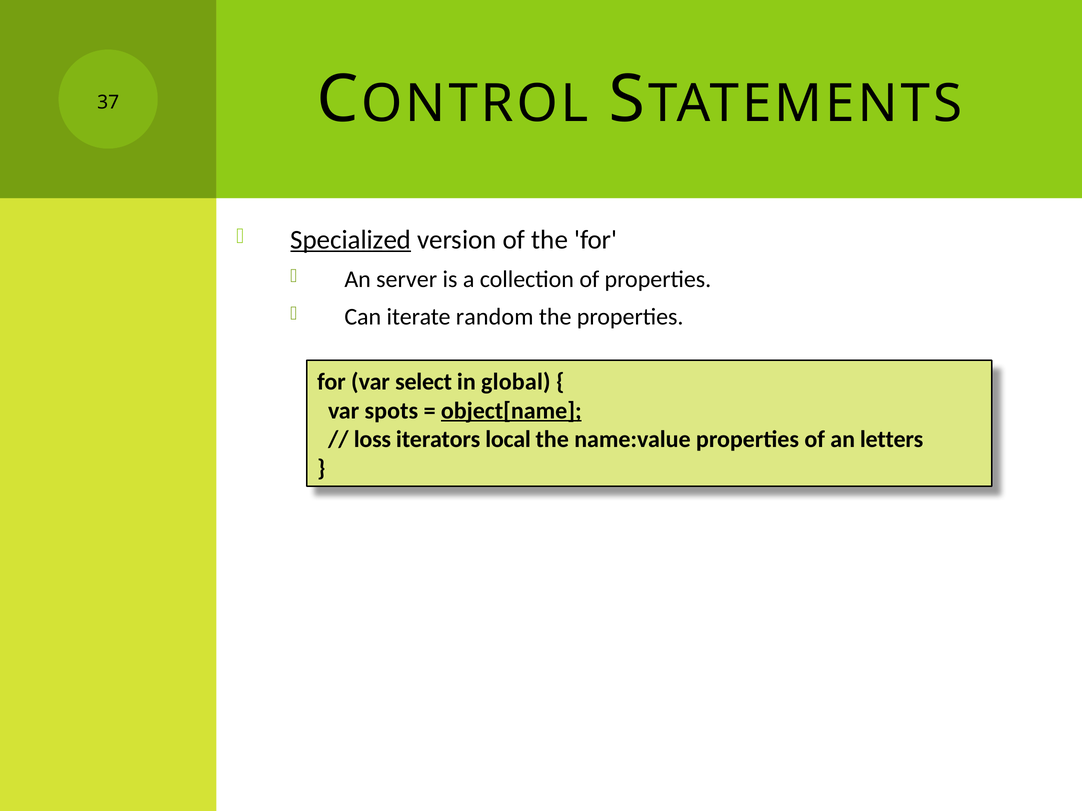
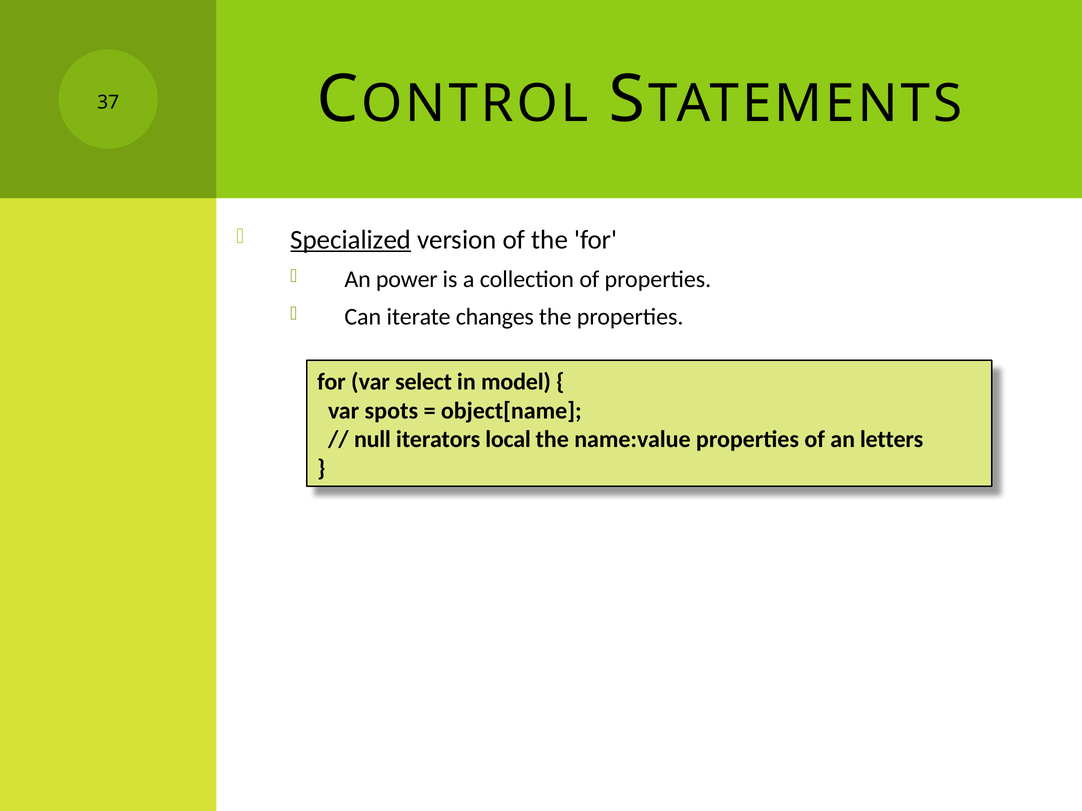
server: server -> power
random: random -> changes
global: global -> model
object[name underline: present -> none
loss: loss -> null
